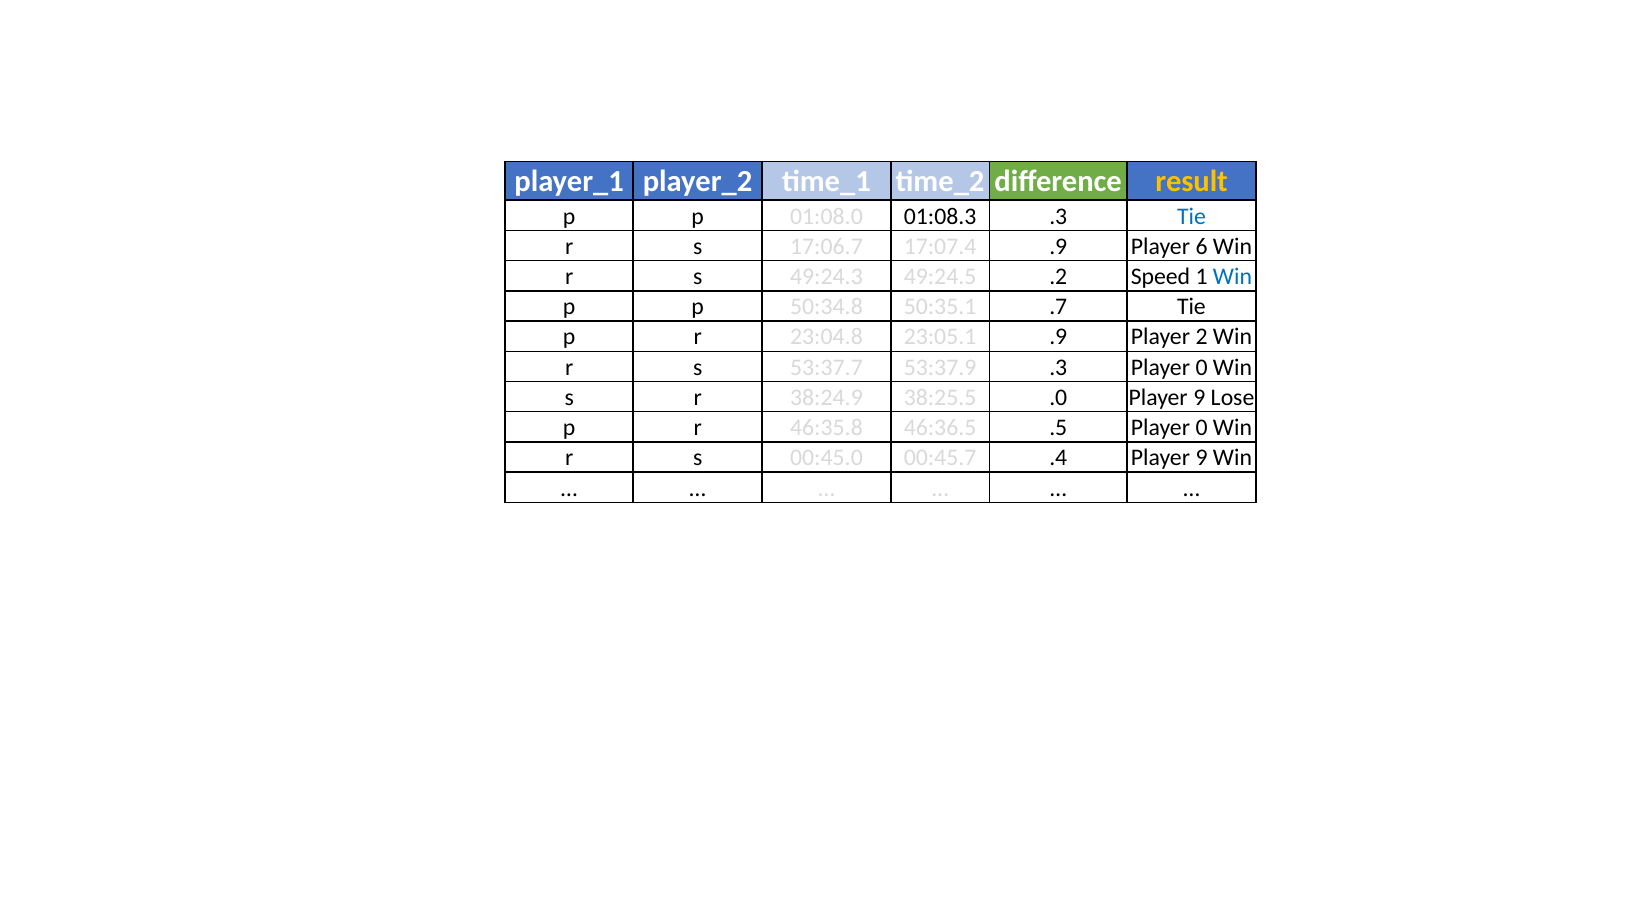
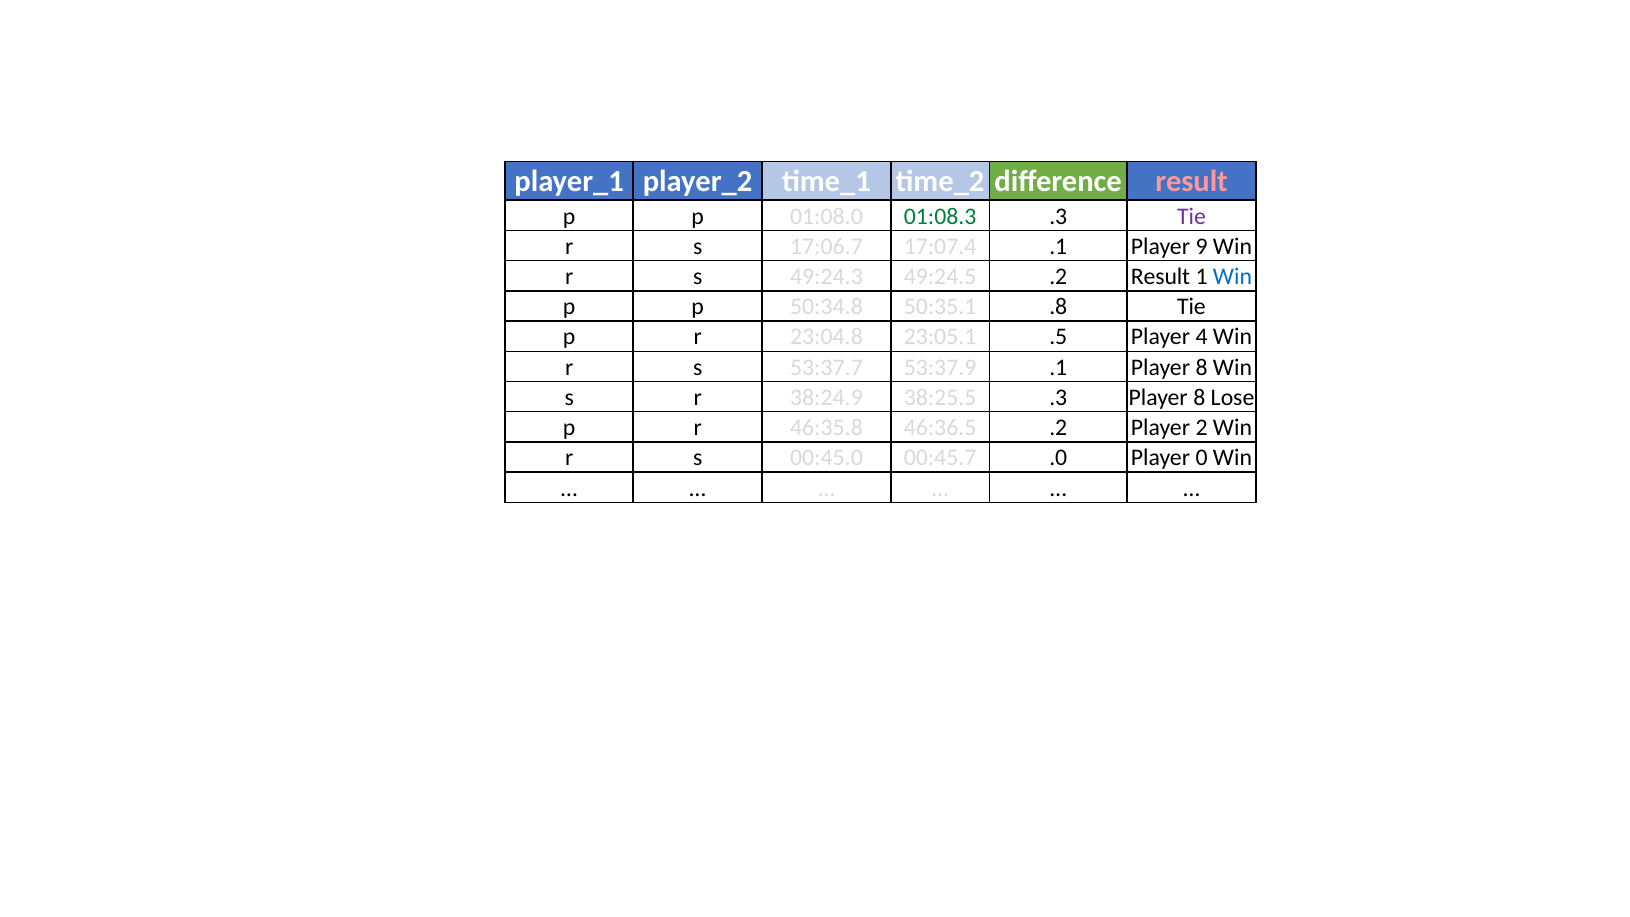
result at (1192, 182) colour: yellow -> pink
01:08.3 colour: black -> green
Tie at (1191, 216) colour: blue -> purple
17:07.4 .9: .9 -> .1
6: 6 -> 9
.2 Speed: Speed -> Result
.7: .7 -> .8
23:05.1 .9: .9 -> .5
2: 2 -> 4
53:37.9 .3: .3 -> .1
0 at (1202, 367): 0 -> 8
38:25.5 .0: .0 -> .3
9 at (1199, 398): 9 -> 8
46:36.5 .5: .5 -> .2
0 at (1202, 428): 0 -> 2
.4: .4 -> .0
9 at (1202, 458): 9 -> 0
